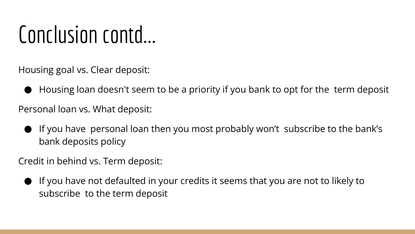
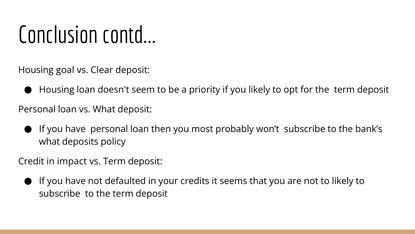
you bank: bank -> likely
bank at (49, 141): bank -> what
behind: behind -> impact
